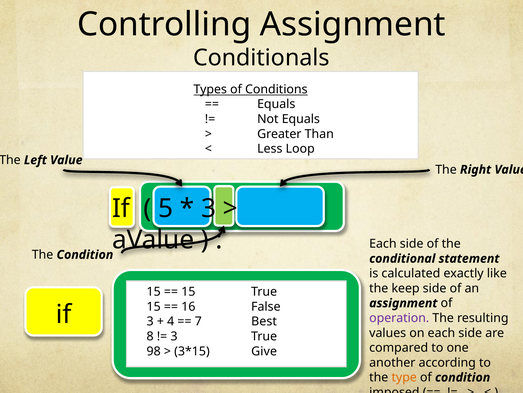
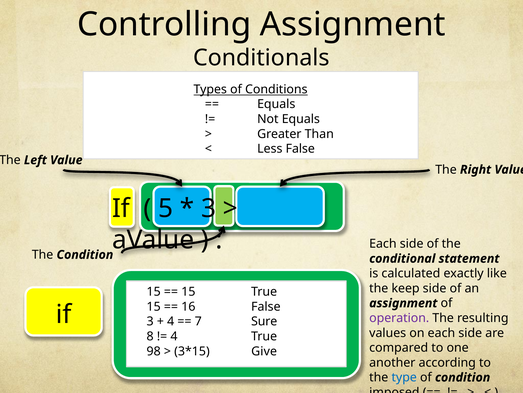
Less Loop: Loop -> False
Best: Best -> Sure
3 at (174, 336): 3 -> 4
type colour: orange -> blue
